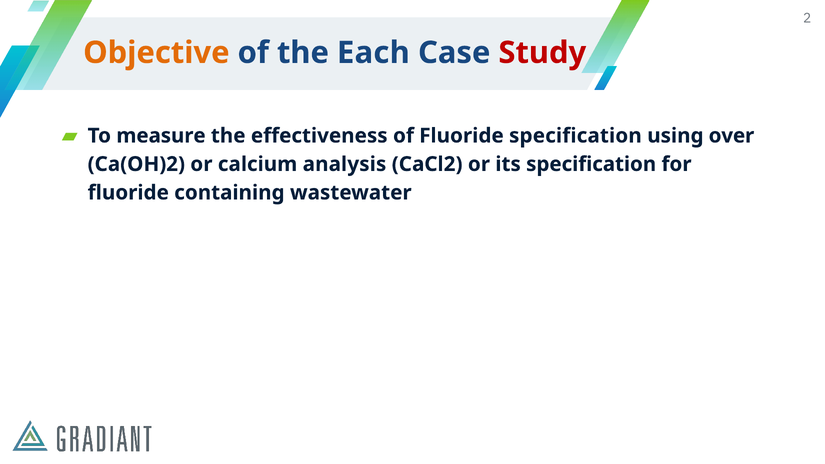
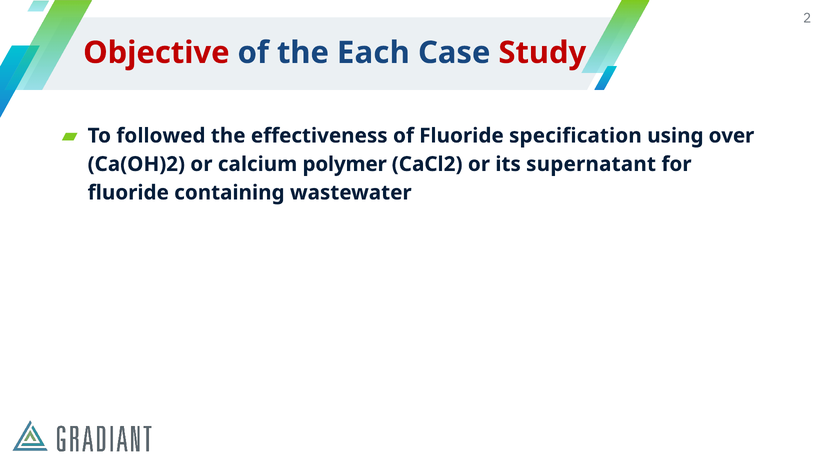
Objective colour: orange -> red
measure: measure -> followed
analysis: analysis -> polymer
its specification: specification -> supernatant
